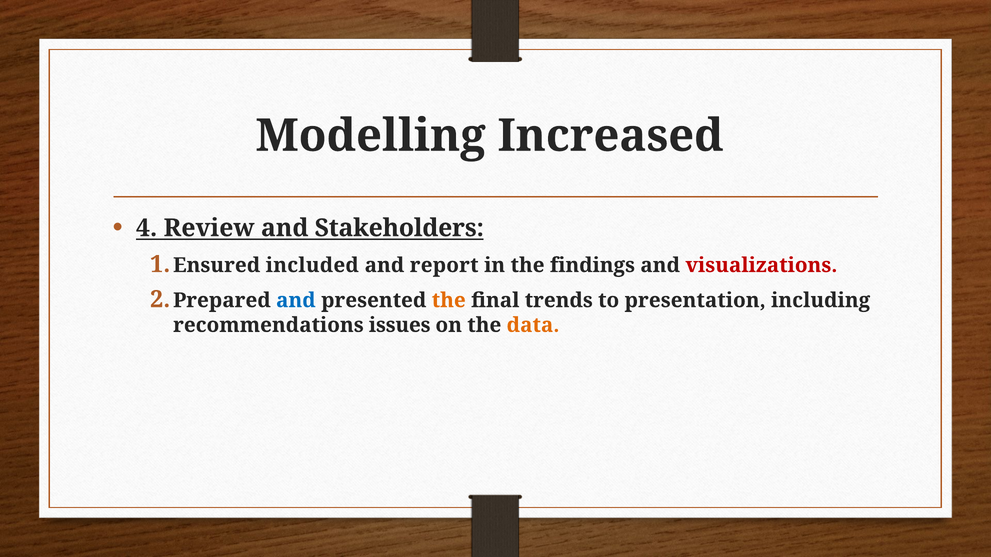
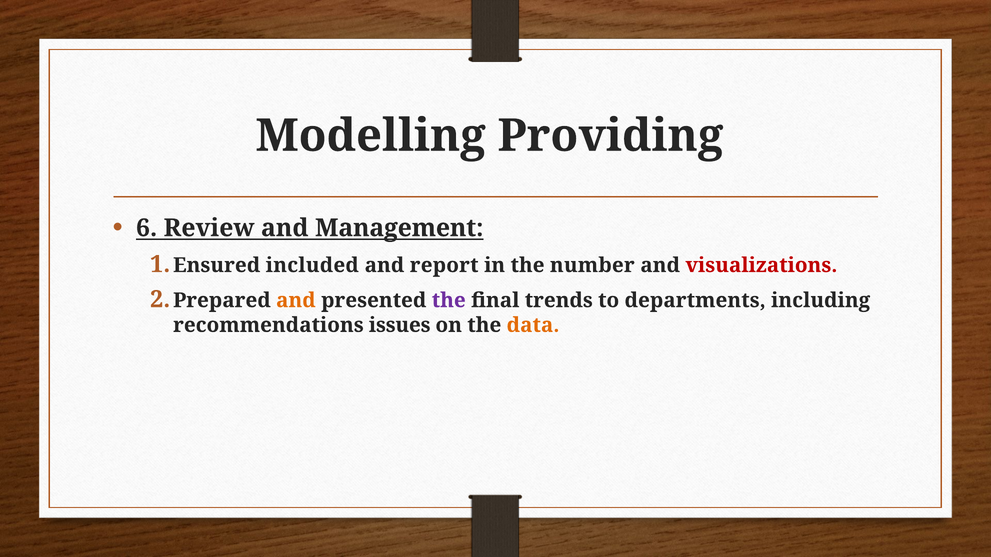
Increased: Increased -> Providing
4: 4 -> 6
Stakeholders: Stakeholders -> Management
findings: findings -> number
and at (296, 301) colour: blue -> orange
the at (449, 301) colour: orange -> purple
presentation: presentation -> departments
